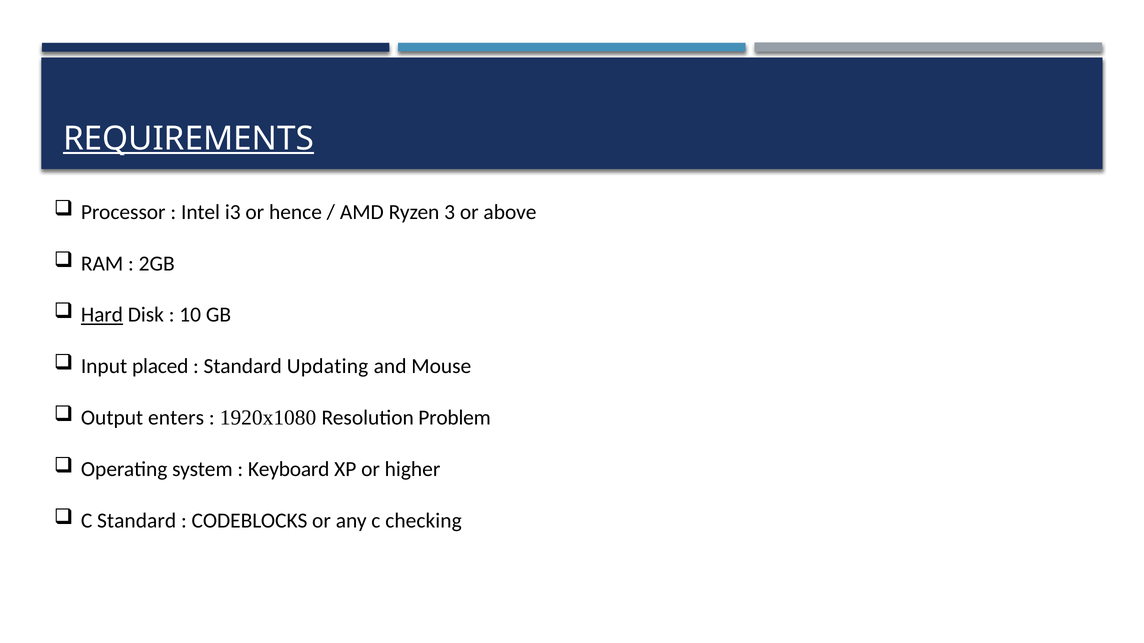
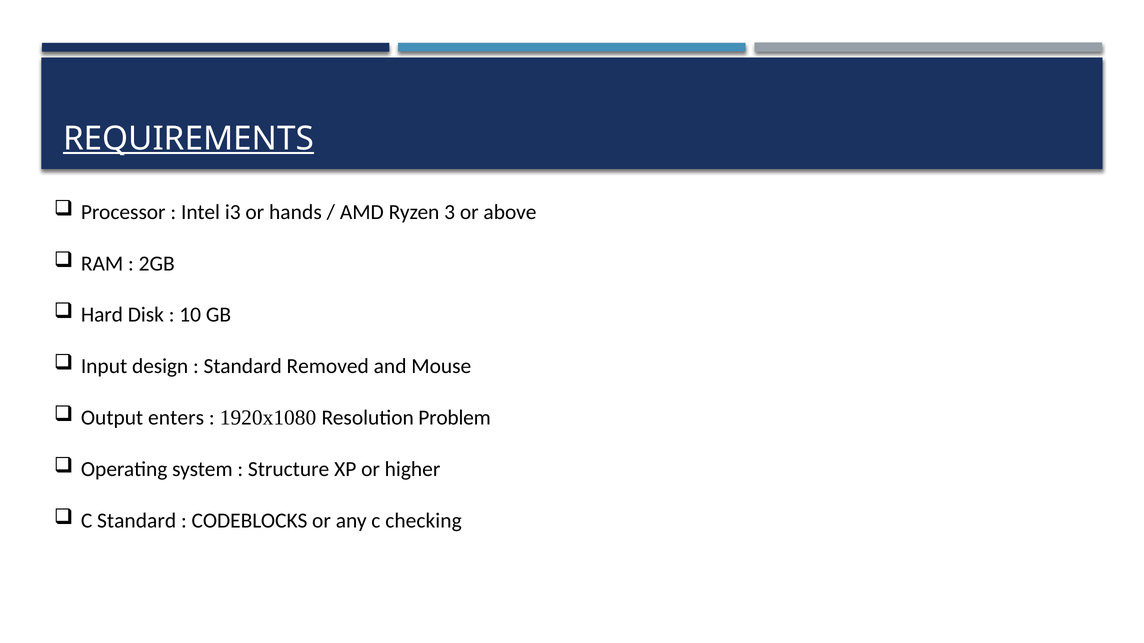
hence: hence -> hands
Hard underline: present -> none
placed: placed -> design
Updating: Updating -> Removed
Keyboard: Keyboard -> Structure
